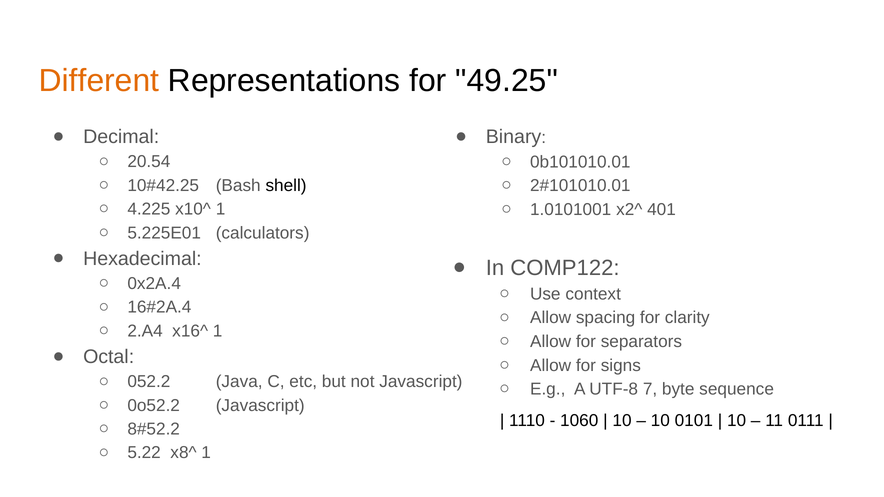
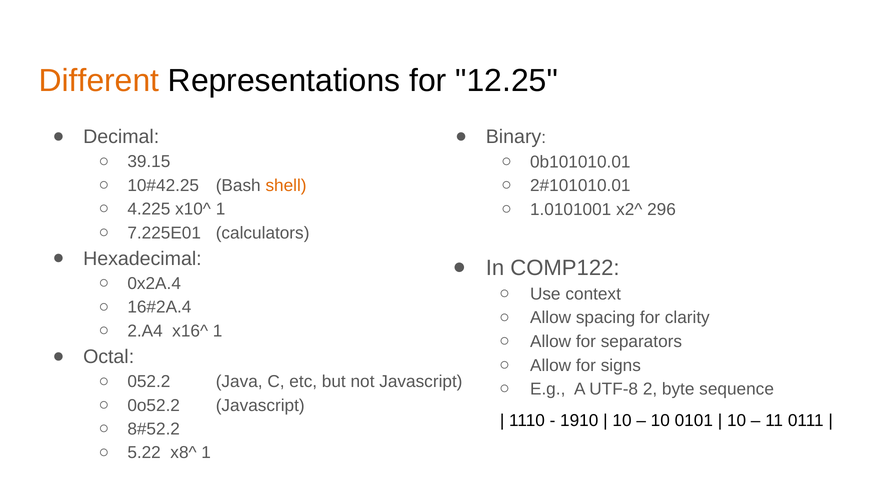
49.25: 49.25 -> 12.25
20.54: 20.54 -> 39.15
shell colour: black -> orange
401: 401 -> 296
5.225E01: 5.225E01 -> 7.225E01
7: 7 -> 2
1060: 1060 -> 1910
